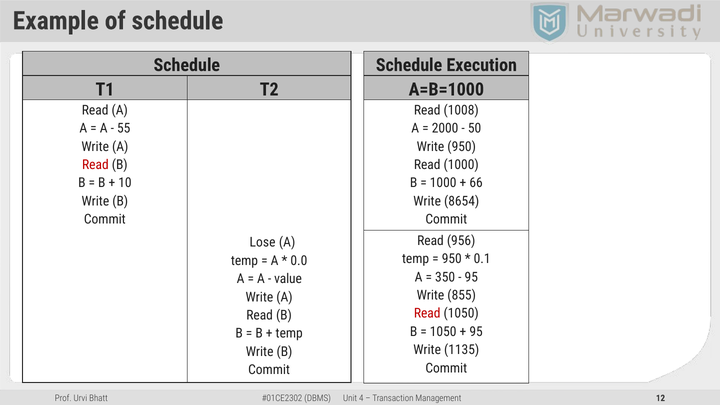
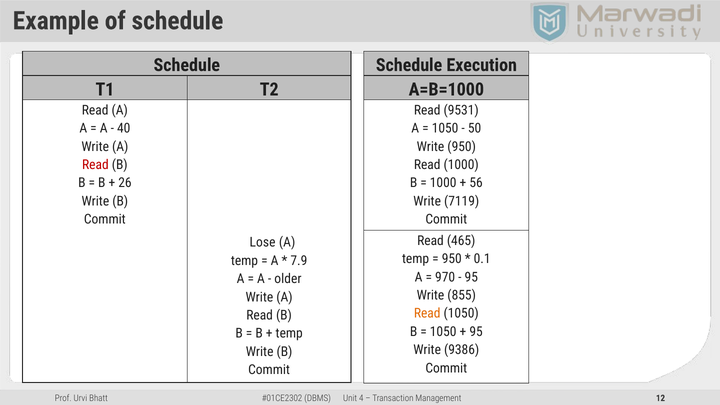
1008: 1008 -> 9531
55: 55 -> 40
2000 at (445, 128): 2000 -> 1050
10: 10 -> 26
66: 66 -> 56
8654: 8654 -> 7119
956: 956 -> 465
0.0: 0.0 -> 7.9
350: 350 -> 970
value: value -> older
Read at (427, 314) colour: red -> orange
1135: 1135 -> 9386
